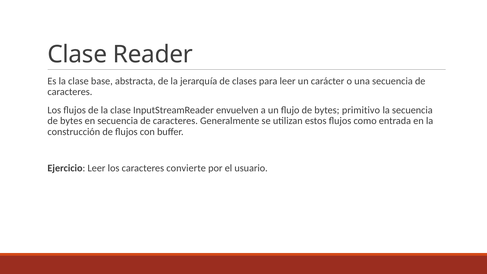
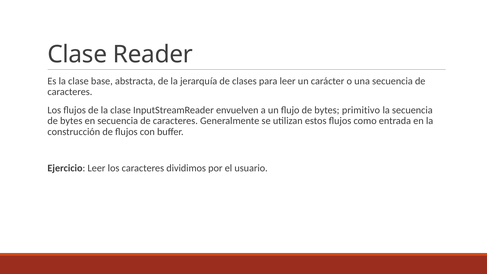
convierte: convierte -> dividimos
